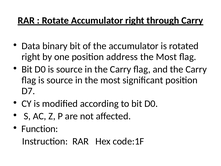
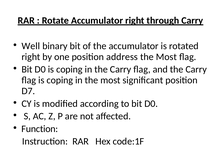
Data: Data -> Well
D0 is source: source -> coping
flag is source: source -> coping
